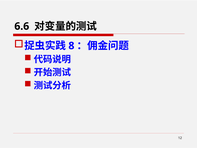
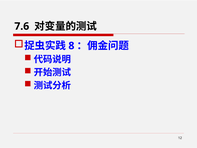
6.6: 6.6 -> 7.6
